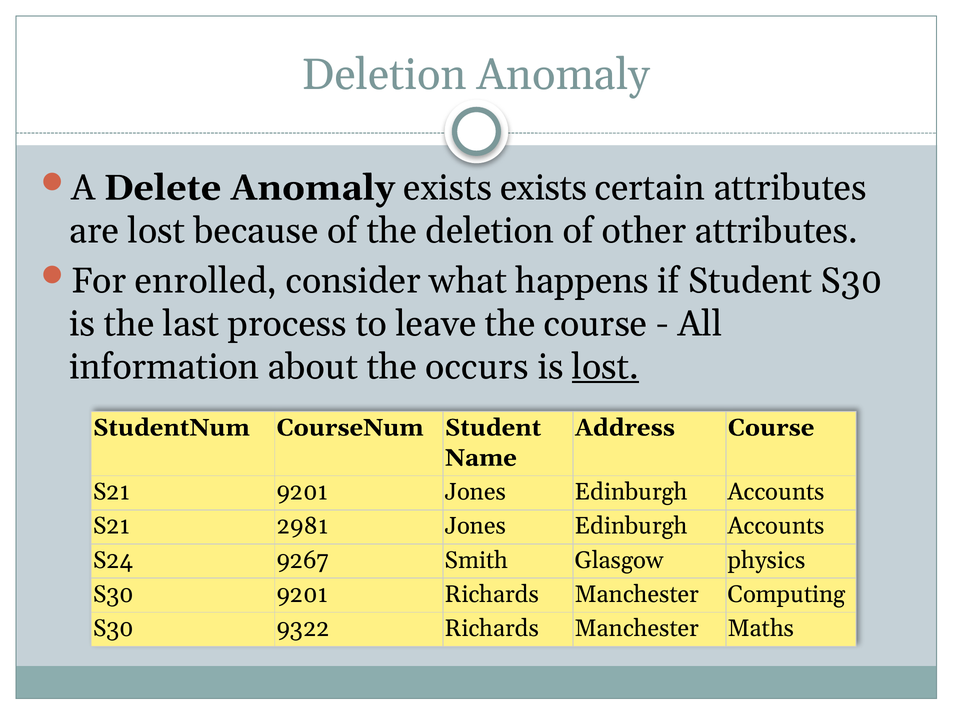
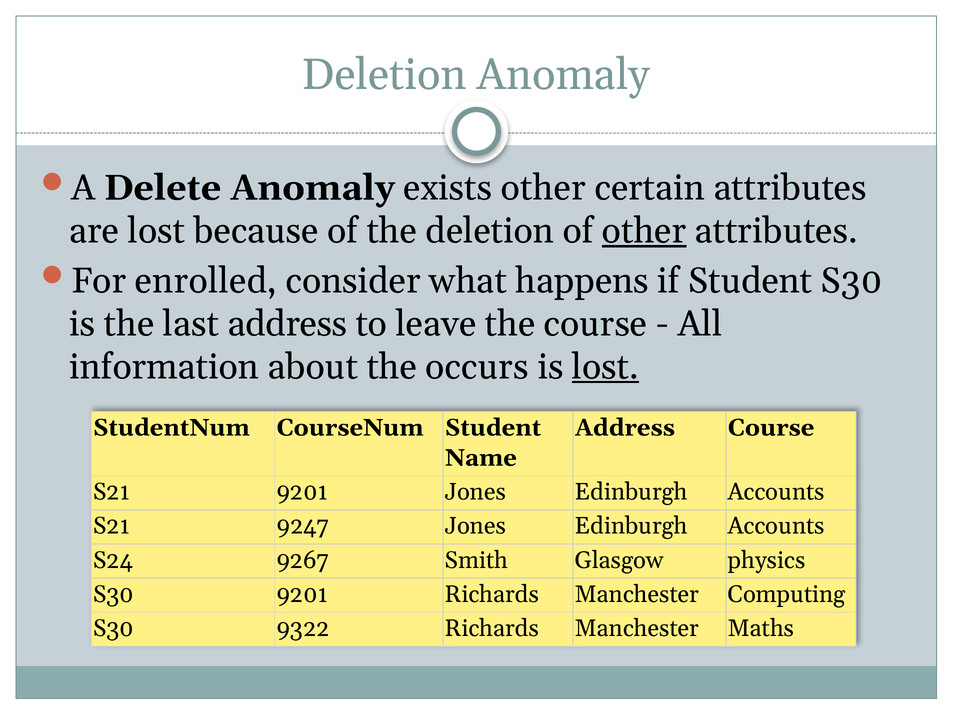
exists exists: exists -> other
other at (644, 231) underline: none -> present
last process: process -> address
2981: 2981 -> 9247
